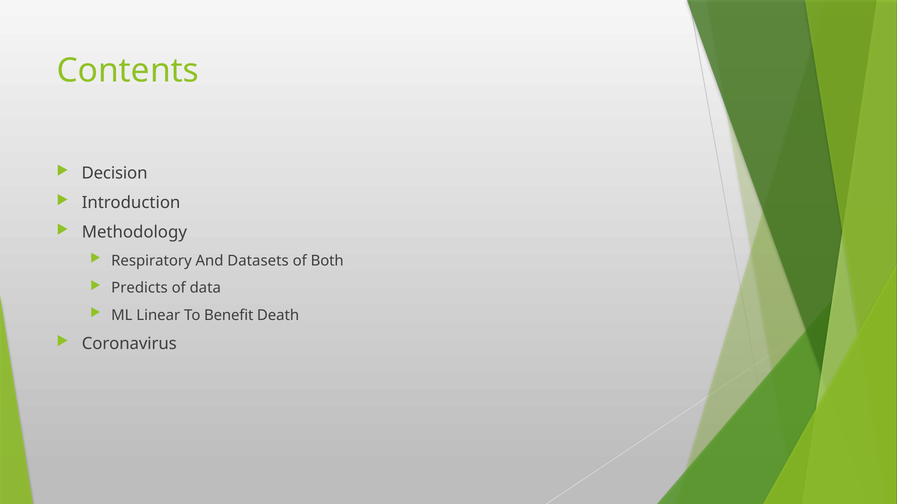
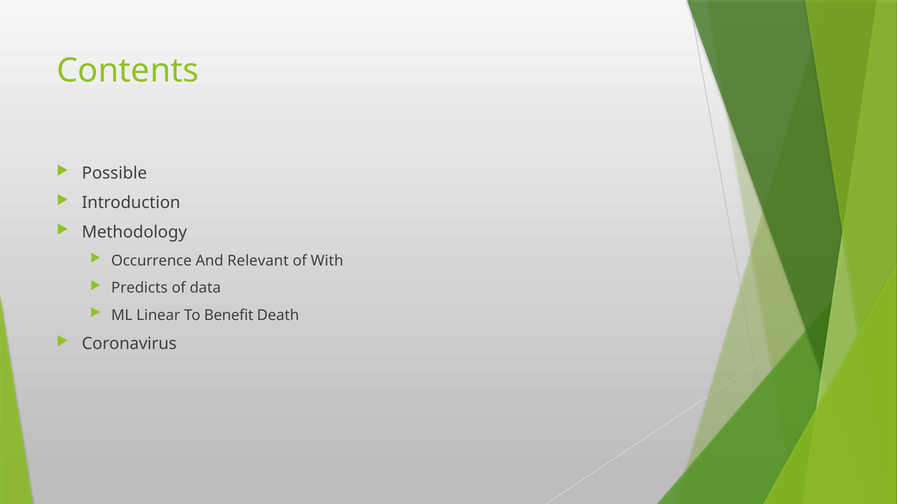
Decision: Decision -> Possible
Respiratory: Respiratory -> Occurrence
Datasets: Datasets -> Relevant
Both: Both -> With
